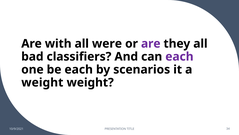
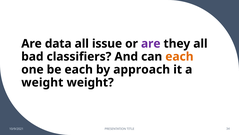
with: with -> data
were: were -> issue
each at (179, 56) colour: purple -> orange
scenarios: scenarios -> approach
